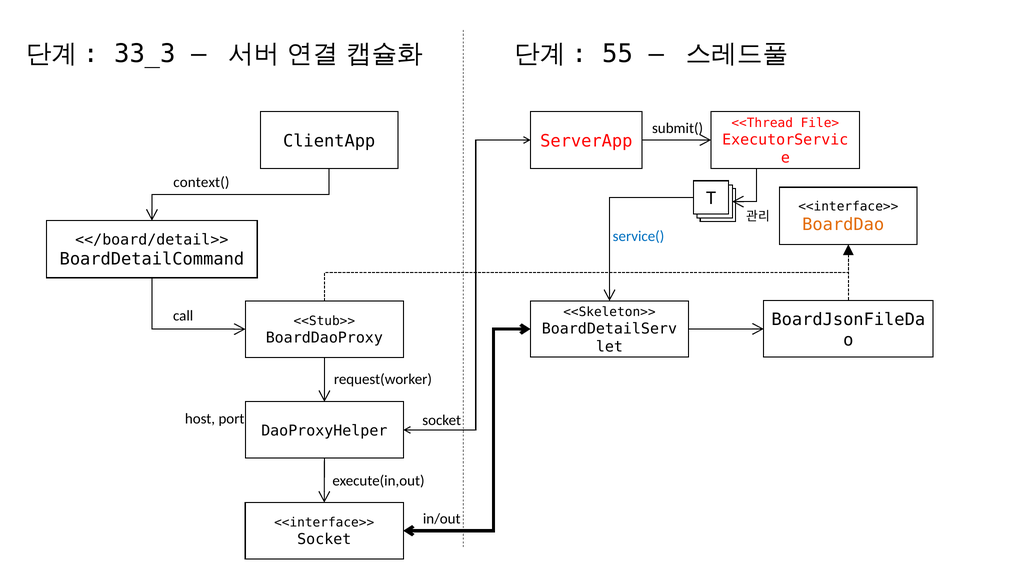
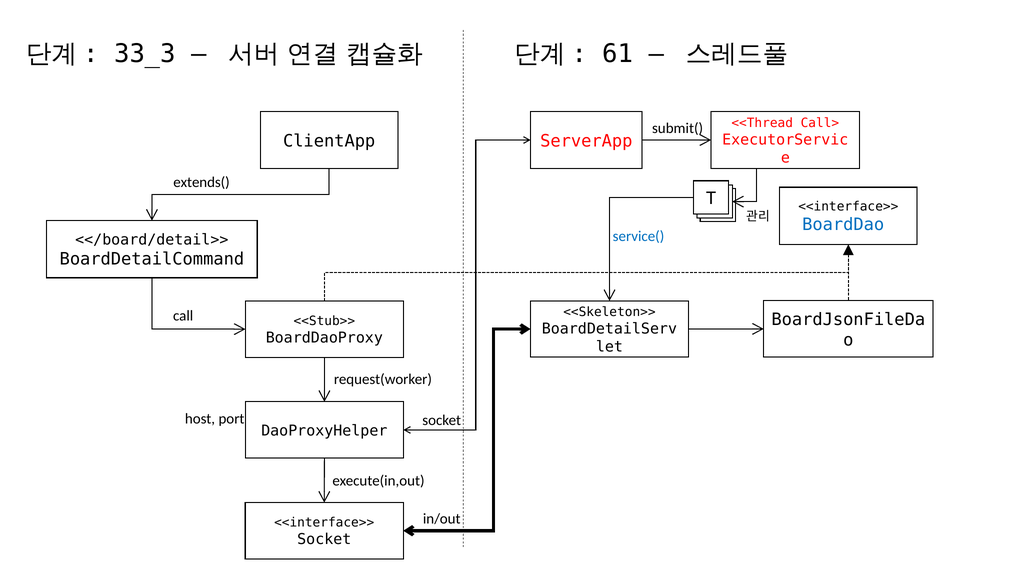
55: 55 -> 61
File>: File> -> Call>
context(: context( -> extends(
BoardDao colour: orange -> blue
